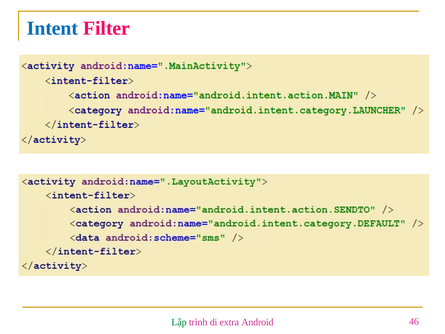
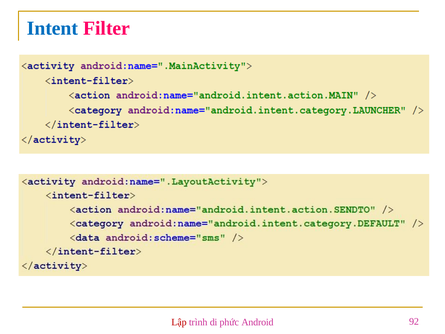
Lập colour: green -> red
extra: extra -> phức
46: 46 -> 92
